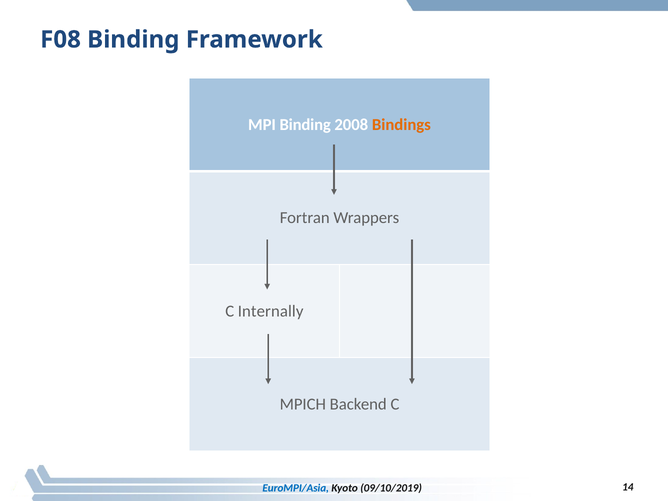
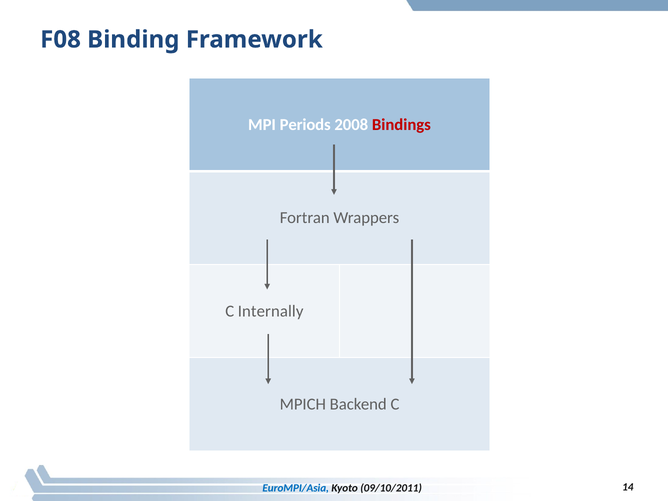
MPI Binding: Binding -> Periods
Bindings colour: orange -> red
09/10/2019: 09/10/2019 -> 09/10/2011
